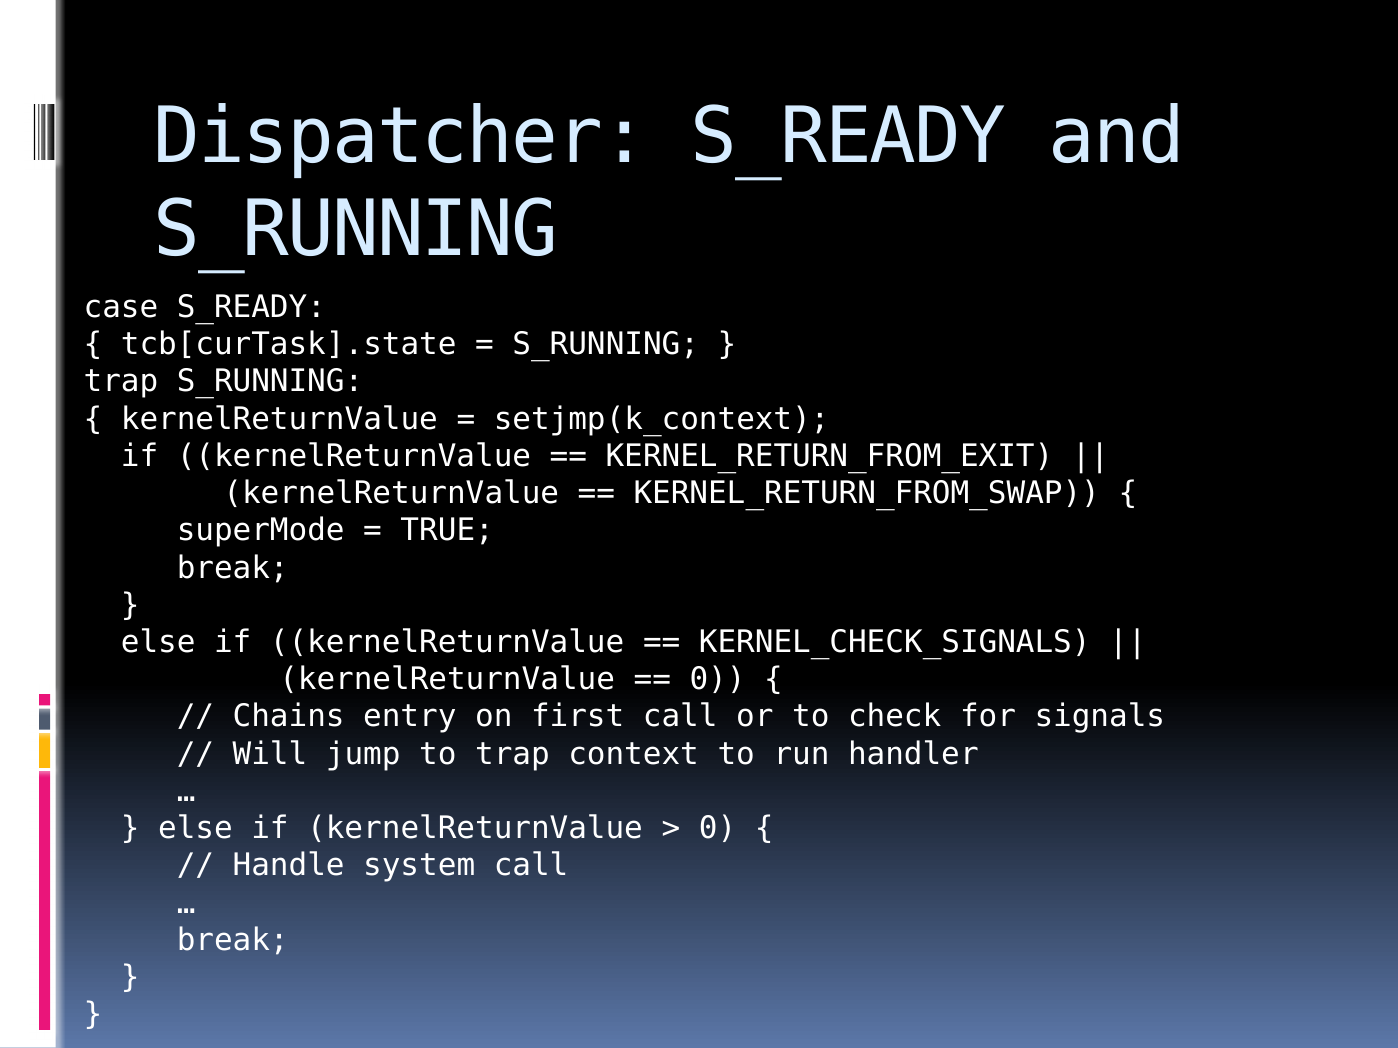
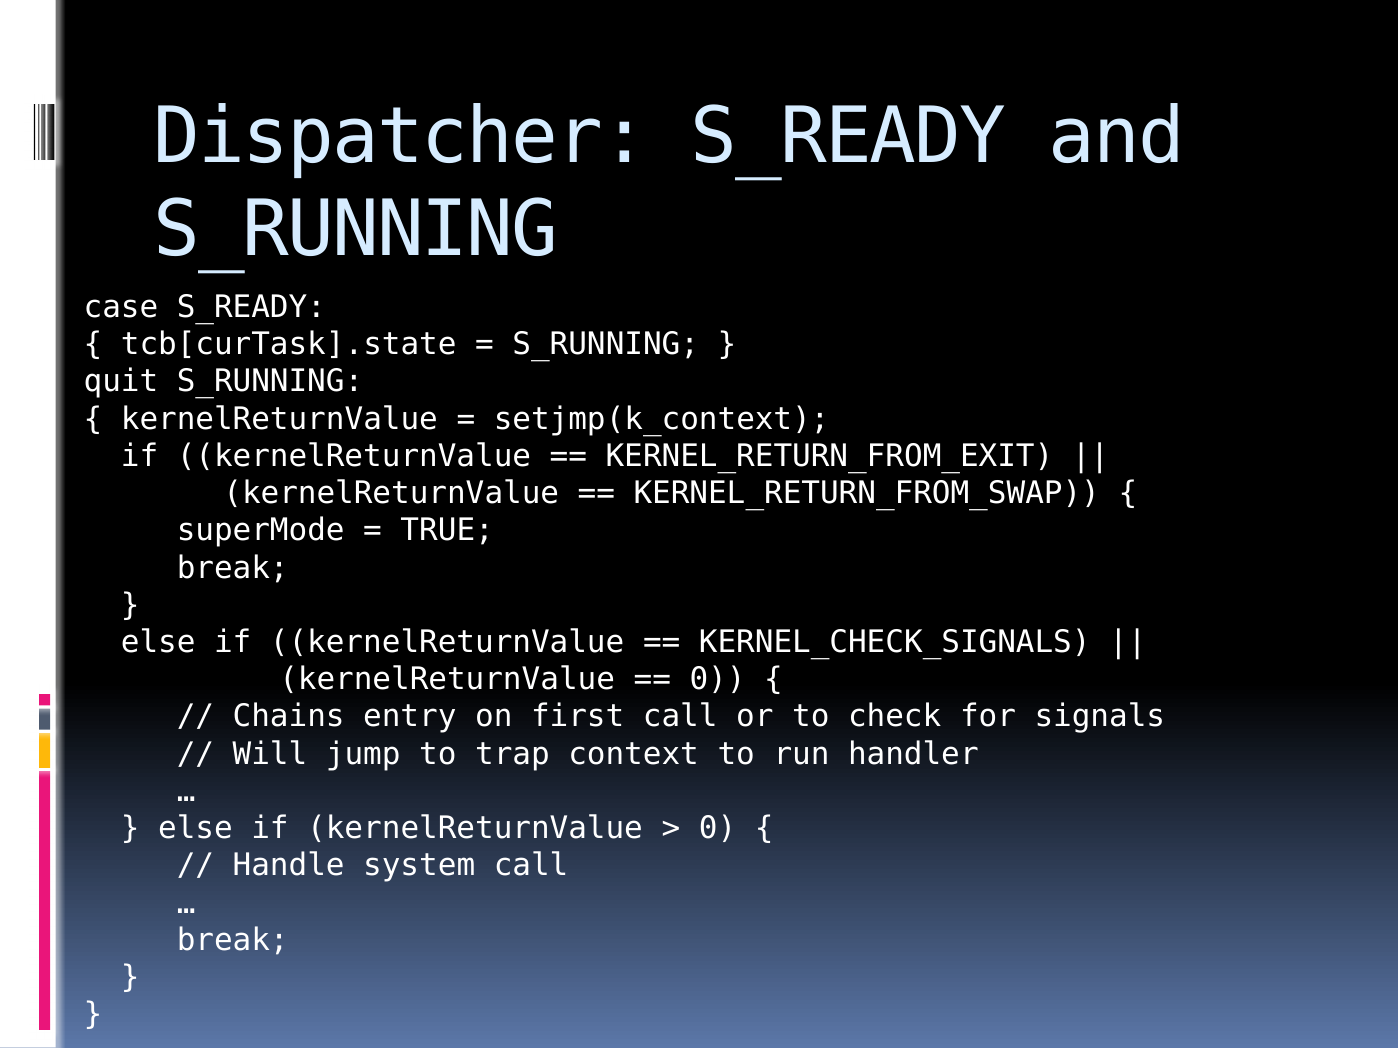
trap at (121, 382): trap -> quit
